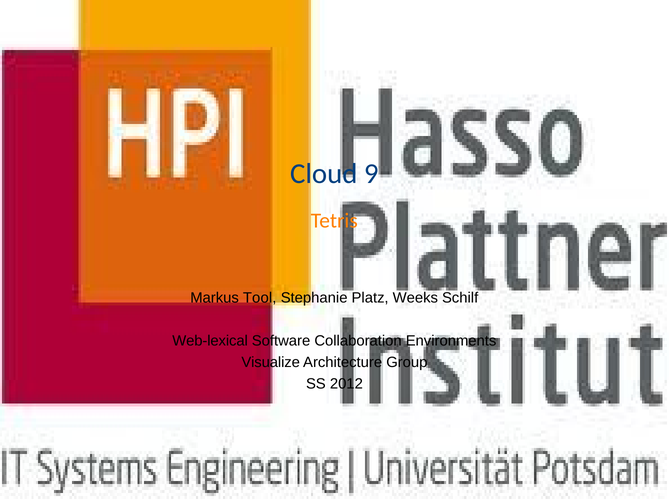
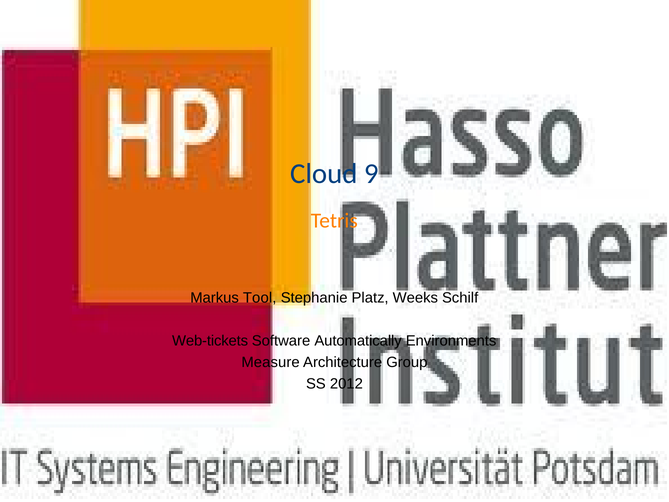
Web-lexical: Web-lexical -> Web-tickets
Collaboration: Collaboration -> Automatically
Visualize: Visualize -> Measure
